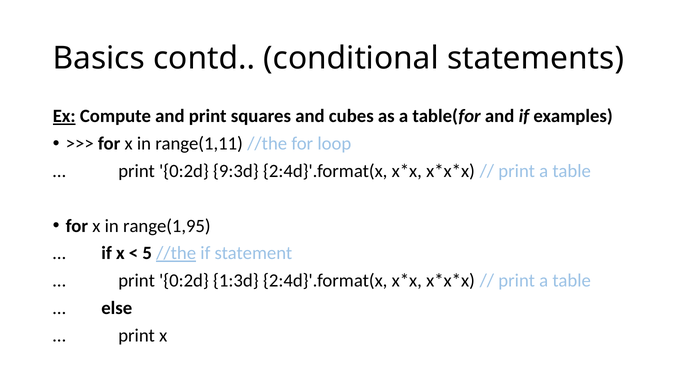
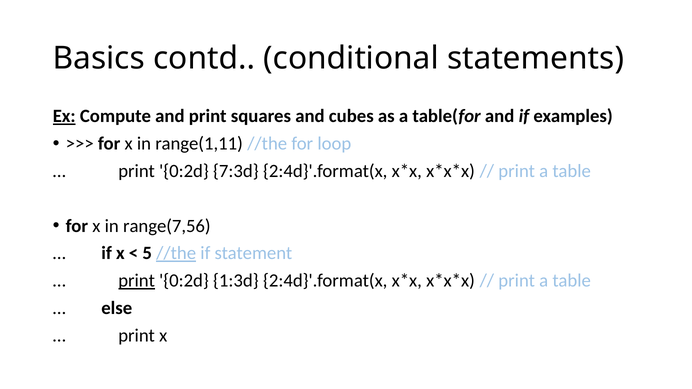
9:3d: 9:3d -> 7:3d
range(1,95: range(1,95 -> range(7,56
print at (137, 281) underline: none -> present
